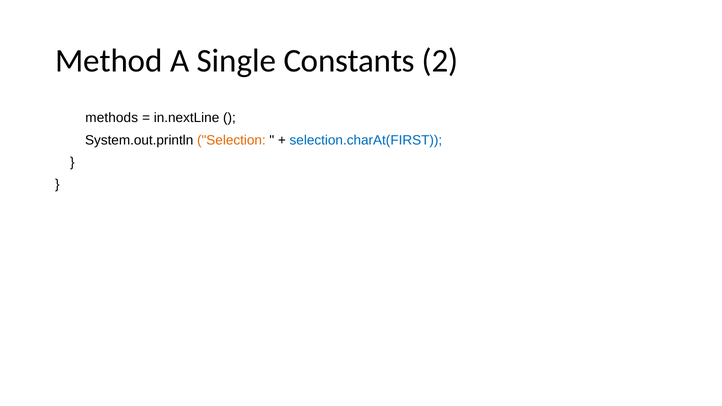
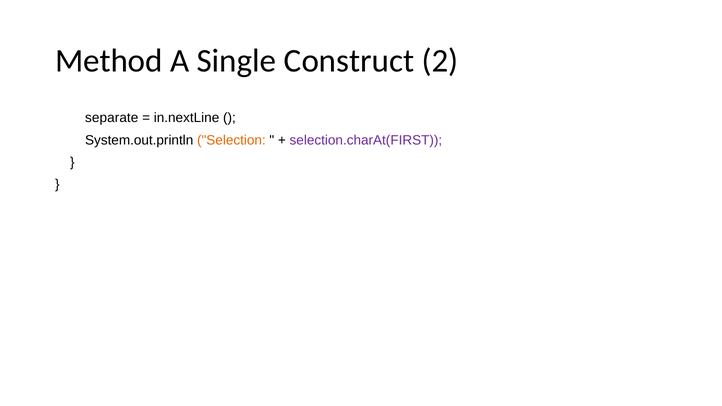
Constants: Constants -> Construct
methods: methods -> separate
selection.charAt(FIRST colour: blue -> purple
